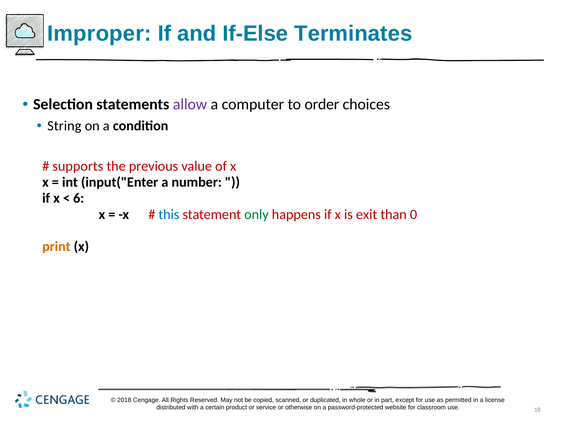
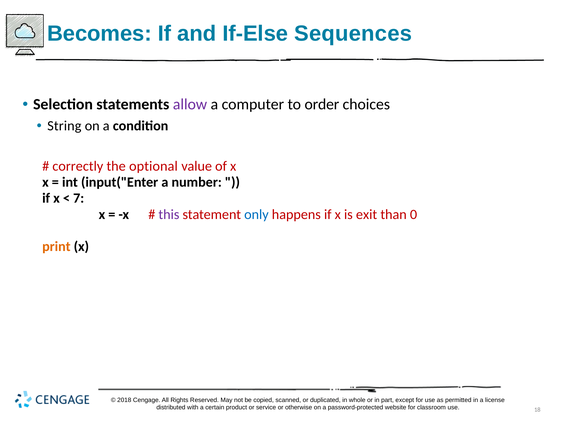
Improper: Improper -> Becomes
Terminates: Terminates -> Sequences
supports: supports -> correctly
previous: previous -> optional
6: 6 -> 7
this colour: blue -> purple
only colour: green -> blue
